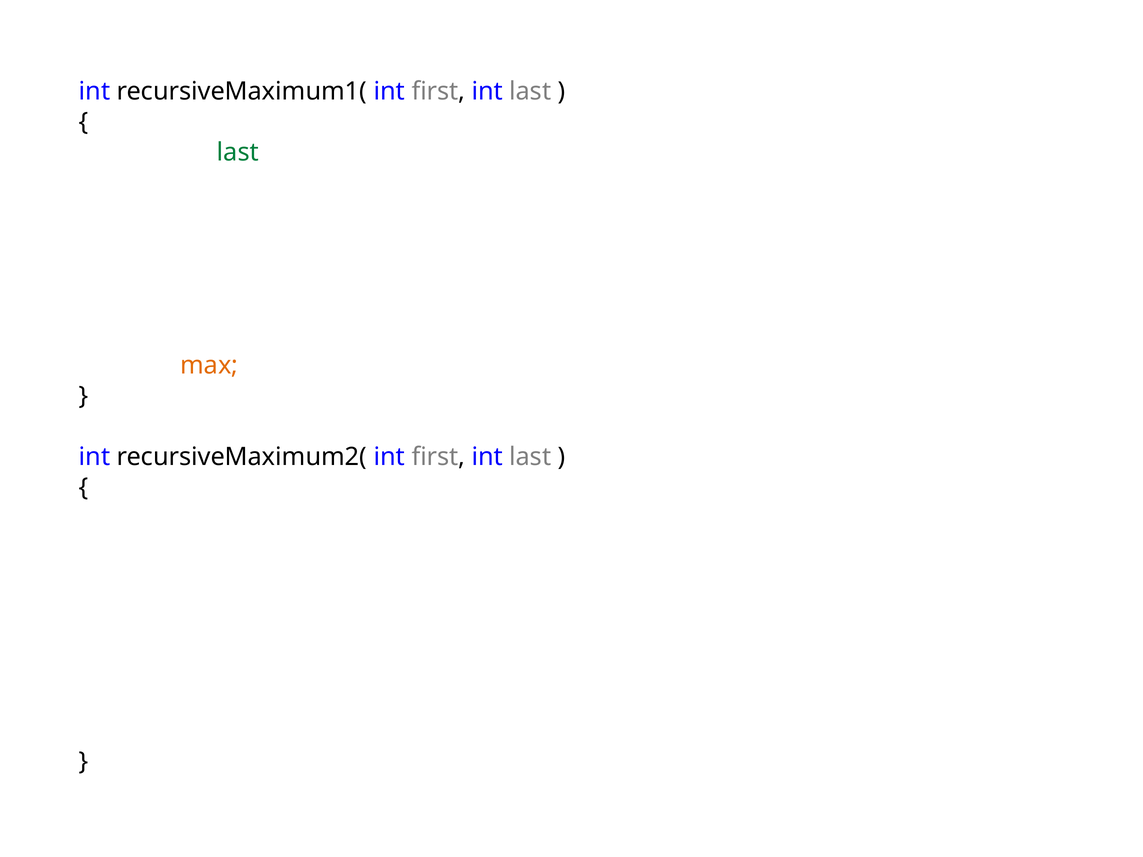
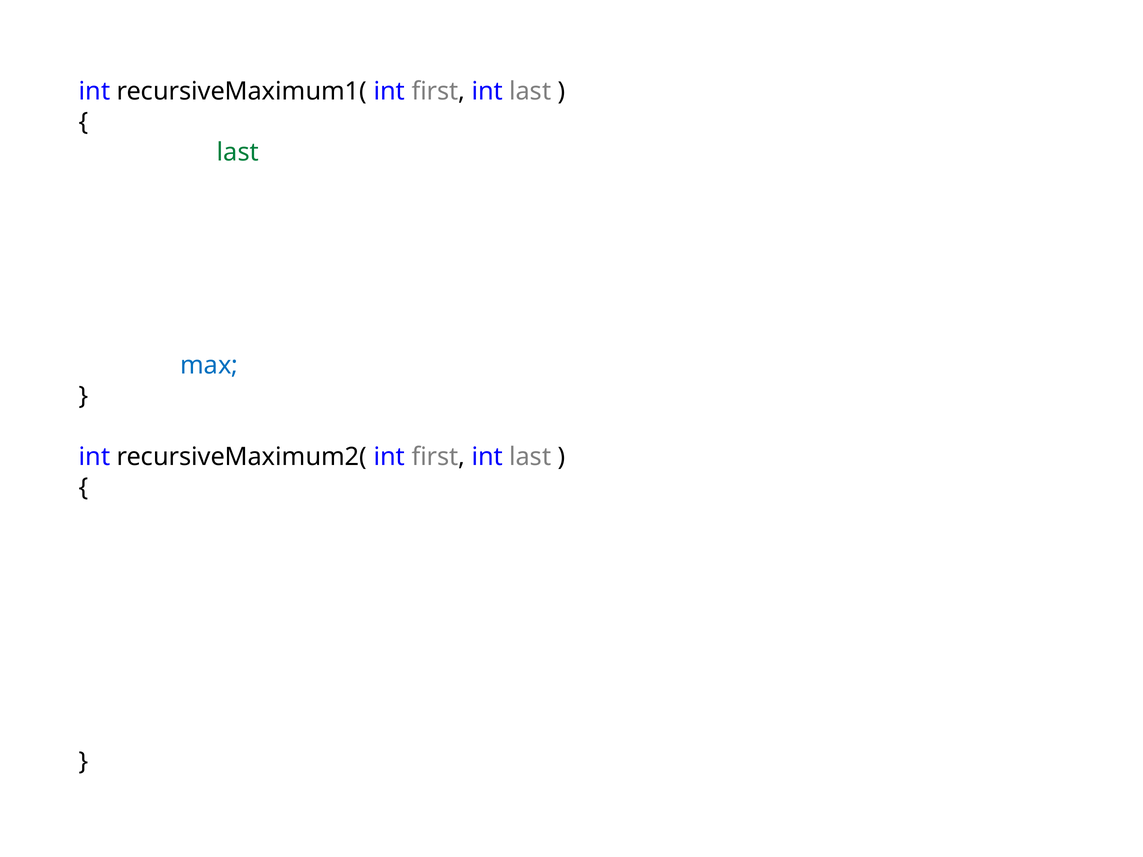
max at (209, 366) colour: orange -> blue
